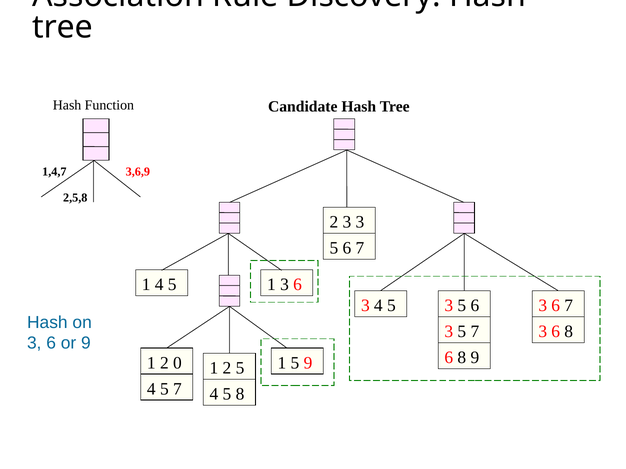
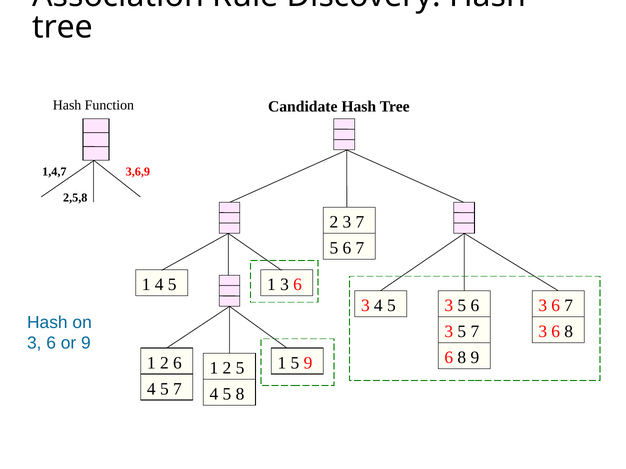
3 3: 3 -> 7
2 0: 0 -> 6
